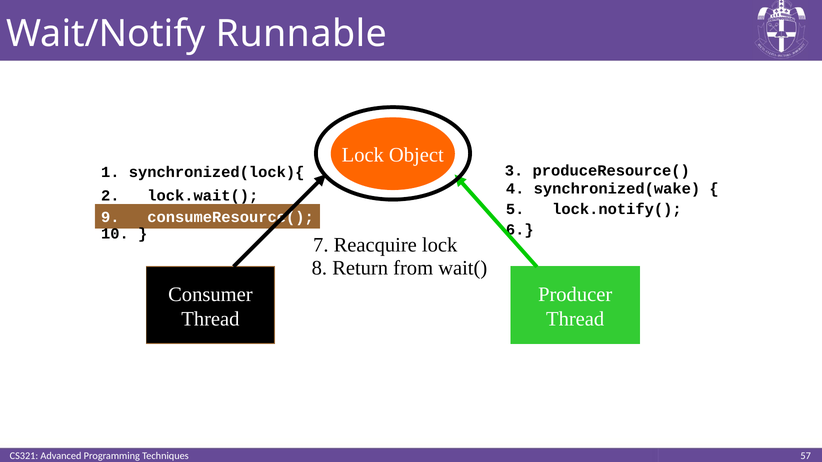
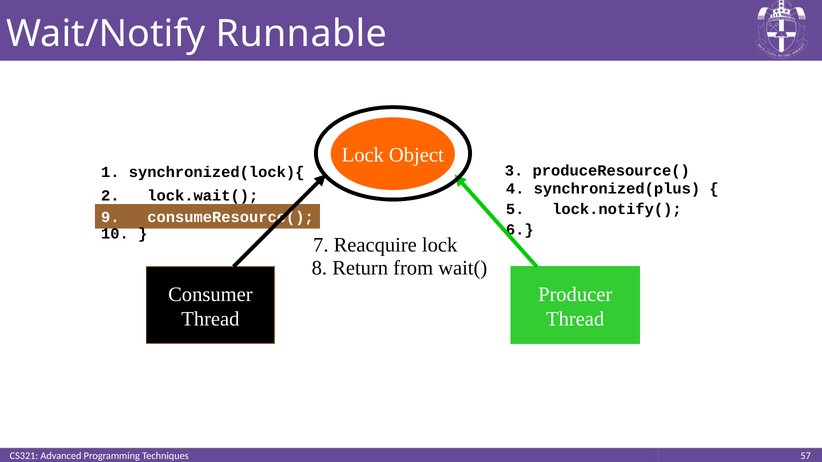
synchronized(wake: synchronized(wake -> synchronized(plus
